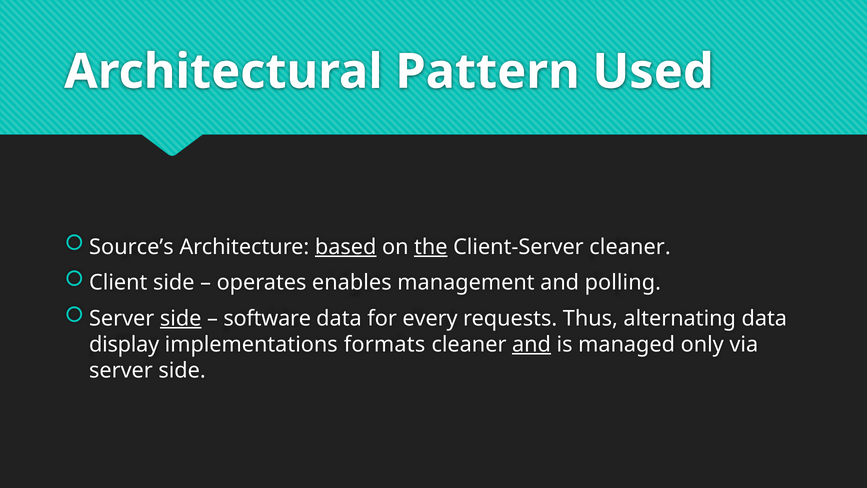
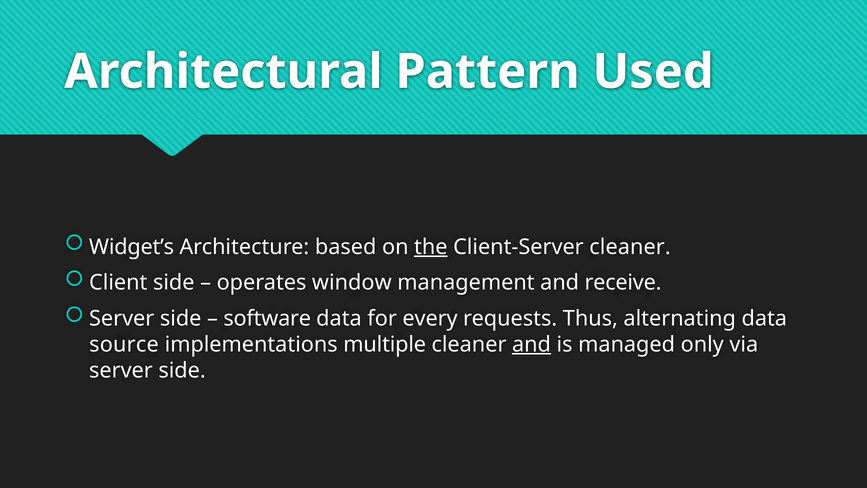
Source’s: Source’s -> Widget’s
based underline: present -> none
enables: enables -> window
polling: polling -> receive
side at (181, 318) underline: present -> none
display: display -> source
formats: formats -> multiple
